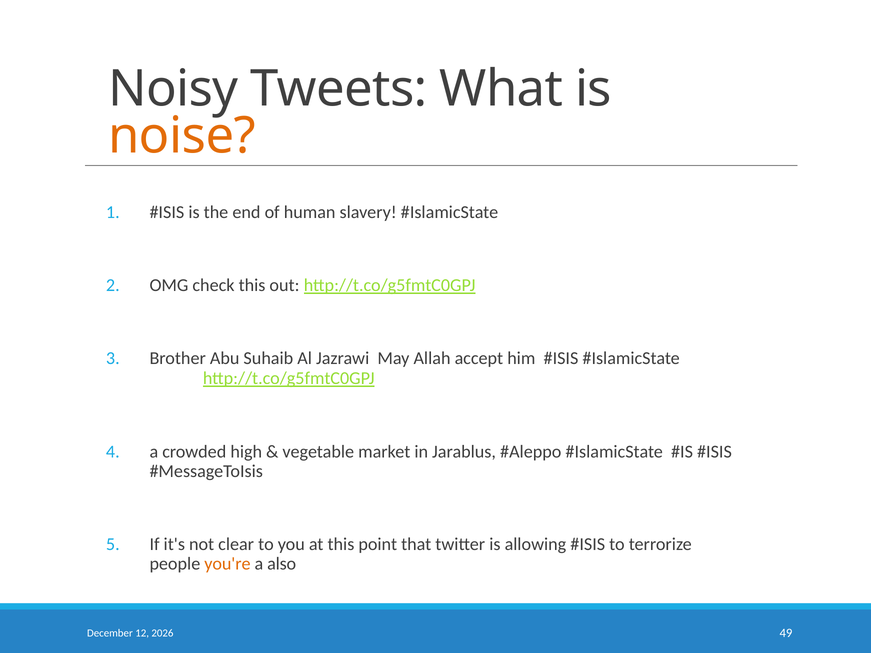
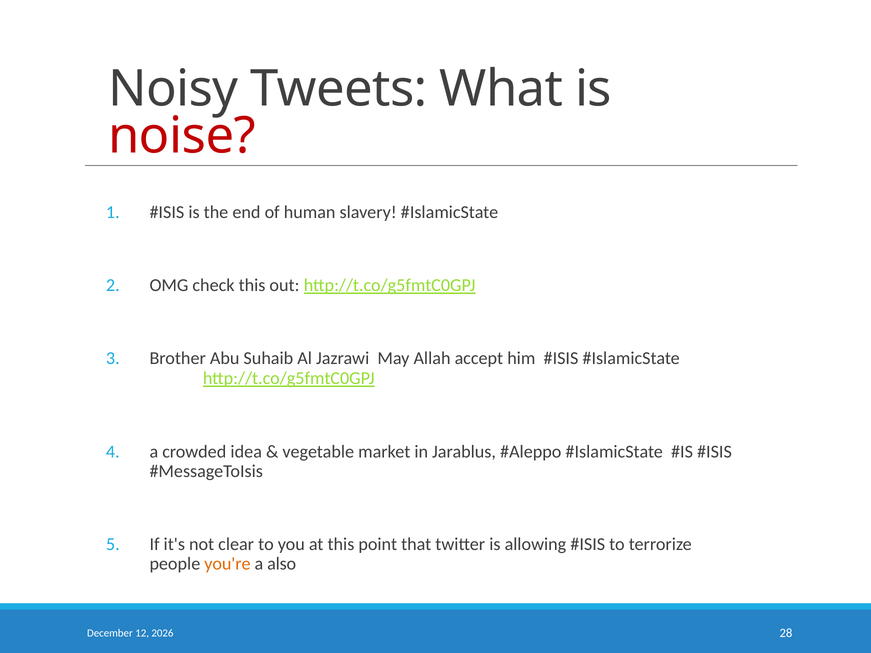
noise colour: orange -> red
high: high -> idea
49: 49 -> 28
